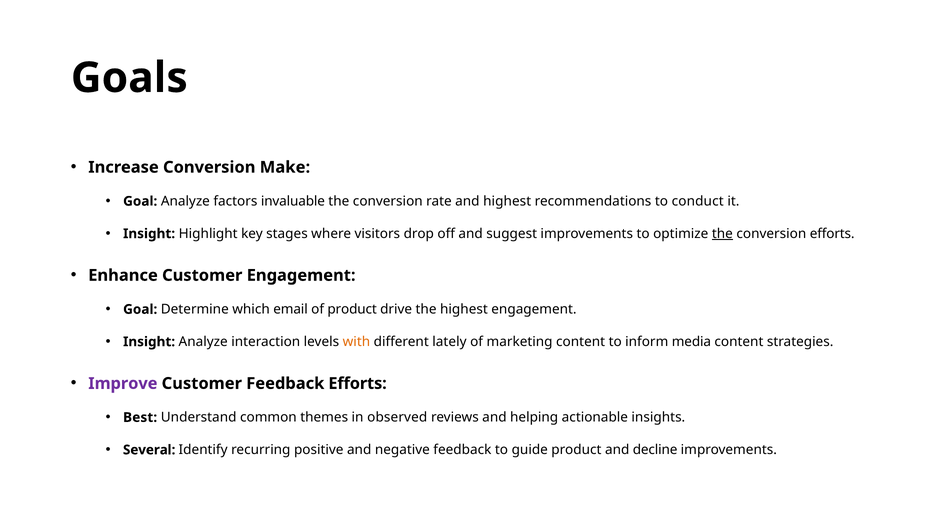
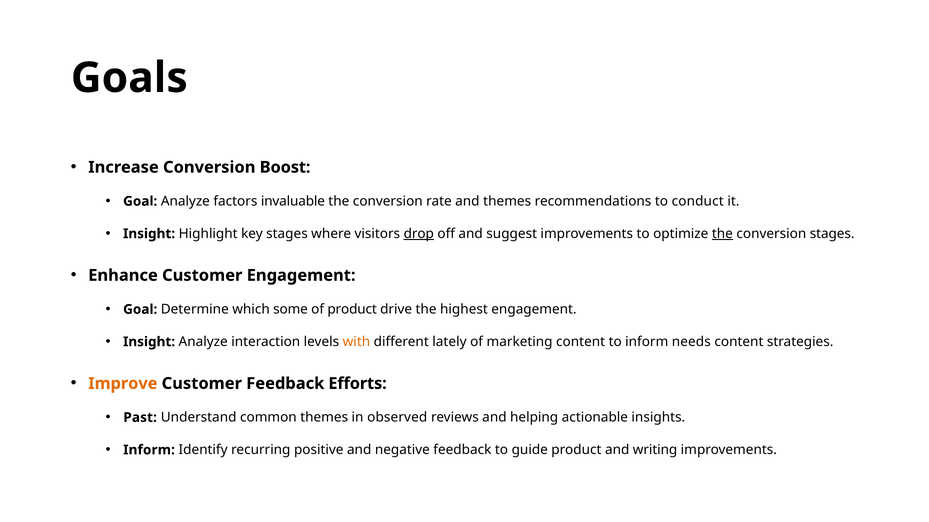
Make: Make -> Boost
and highest: highest -> themes
drop underline: none -> present
conversion efforts: efforts -> stages
email: email -> some
media: media -> needs
Improve colour: purple -> orange
Best: Best -> Past
Several at (149, 450): Several -> Inform
decline: decline -> writing
